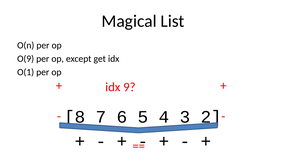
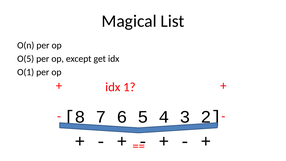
O(9: O(9 -> O(5
9: 9 -> 1
